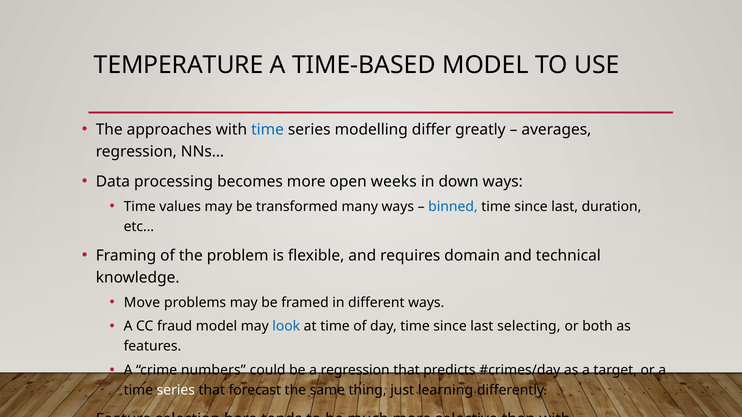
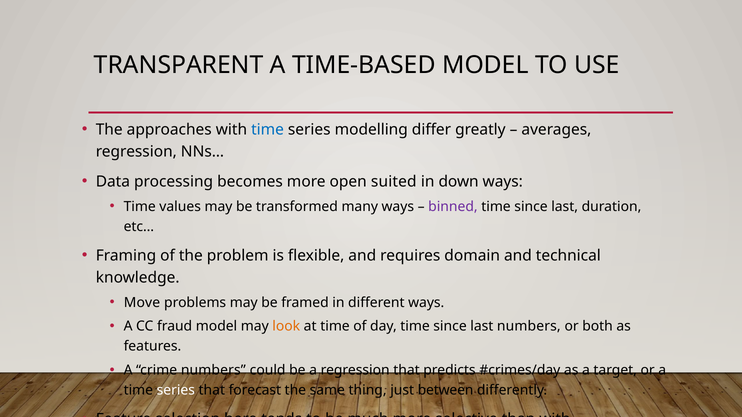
TEMPERATURE: TEMPERATURE -> TRANSPARENT
weeks: weeks -> suited
binned colour: blue -> purple
look colour: blue -> orange
last selecting: selecting -> numbers
learning: learning -> between
